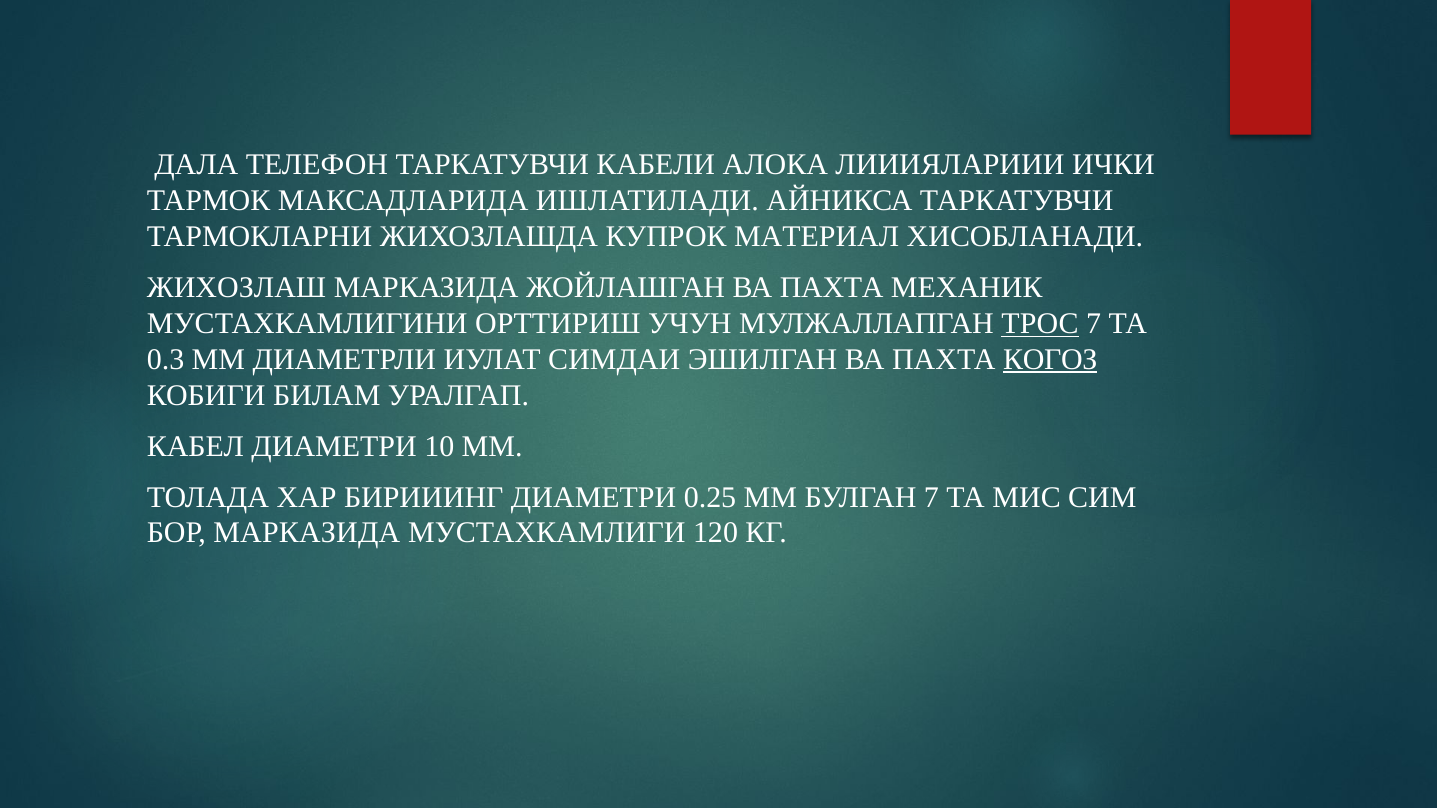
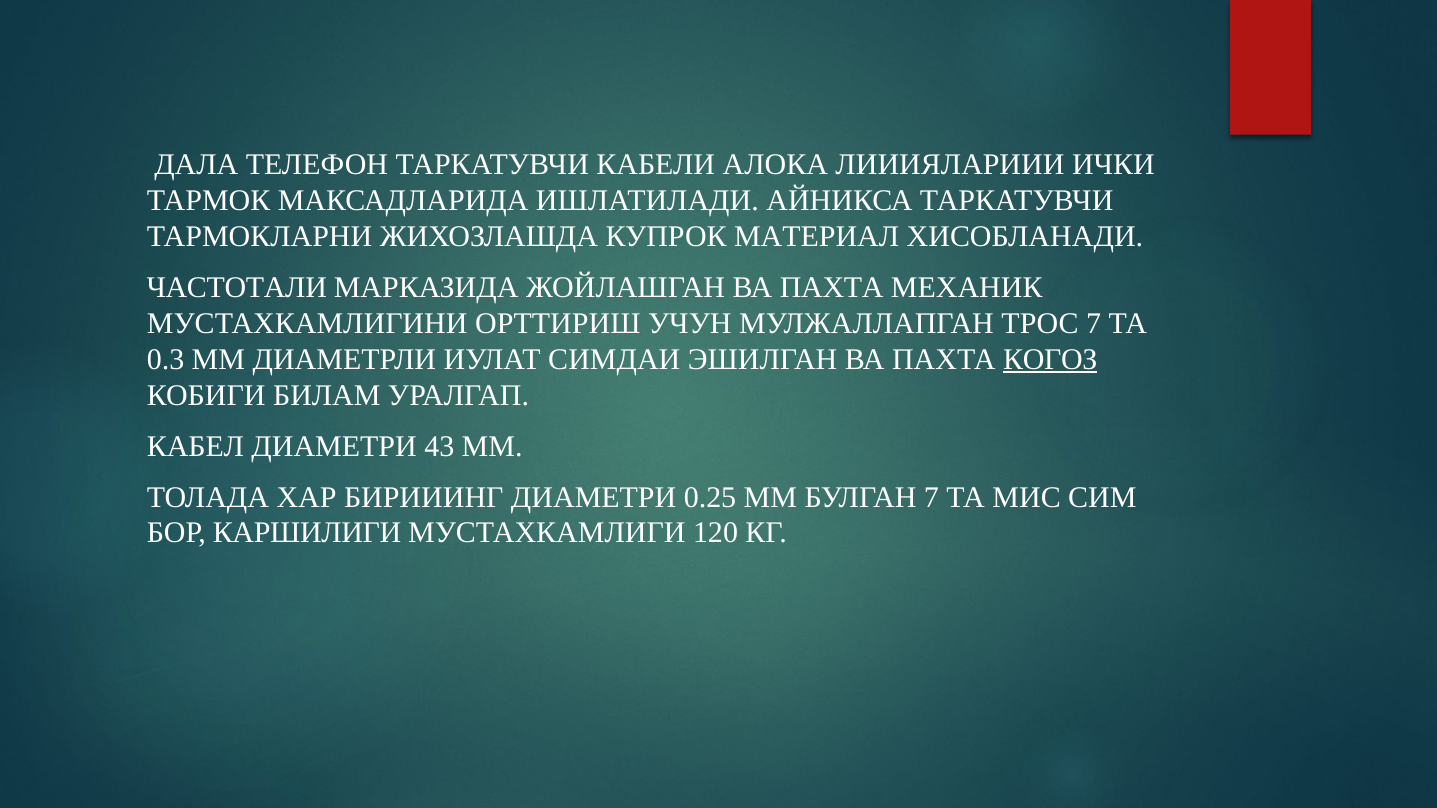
ЖИХОЗЛАШ: ЖИХОЗЛАШ -> ЧАСТОТАЛИ
ТРОС underline: present -> none
10: 10 -> 43
БОР МАРКАЗИДА: МАРКАЗИДА -> КАРШИЛИГИ
